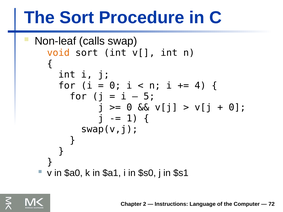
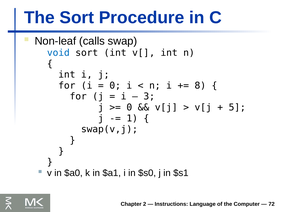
void colour: orange -> blue
4: 4 -> 8
5: 5 -> 3
0 at (237, 108): 0 -> 5
